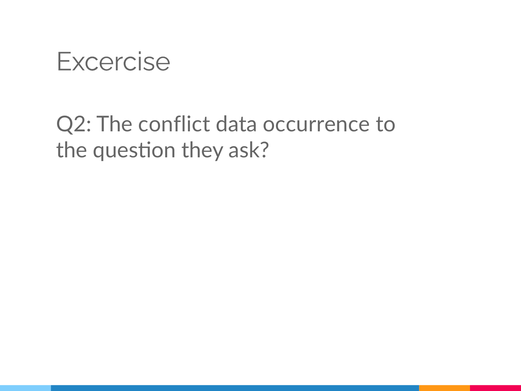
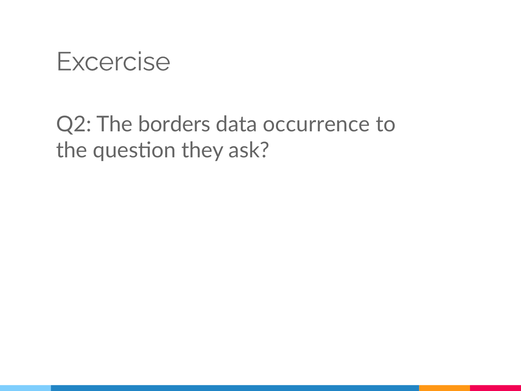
conflict: conflict -> borders
